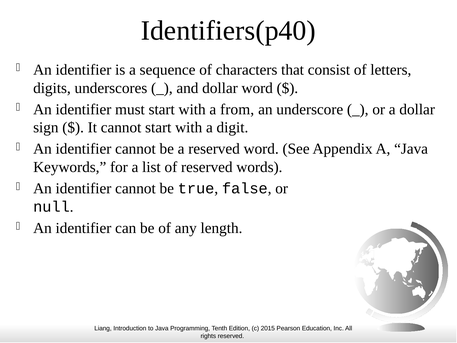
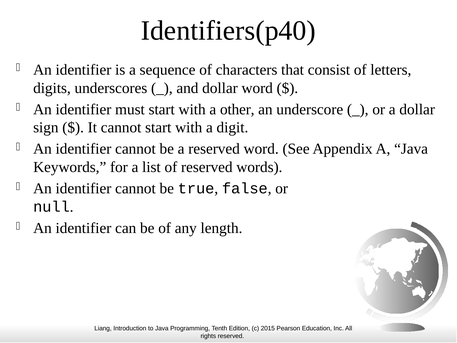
from: from -> other
